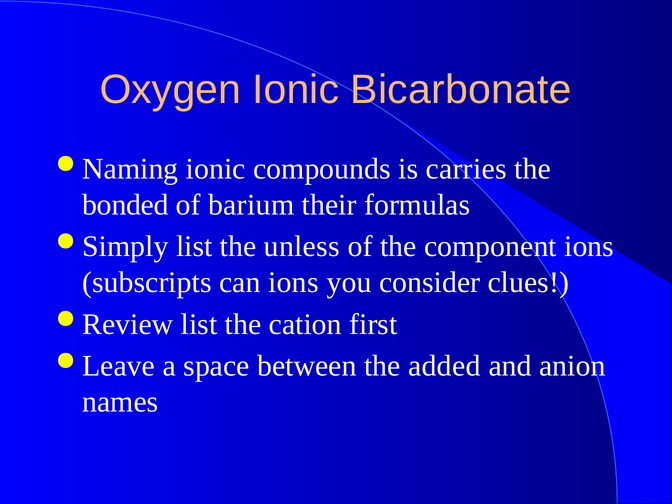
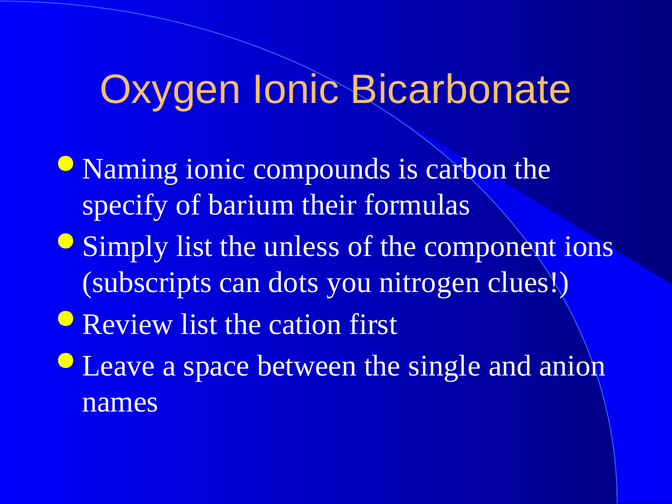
carries: carries -> carbon
bonded: bonded -> specify
can ions: ions -> dots
consider: consider -> nitrogen
added: added -> single
